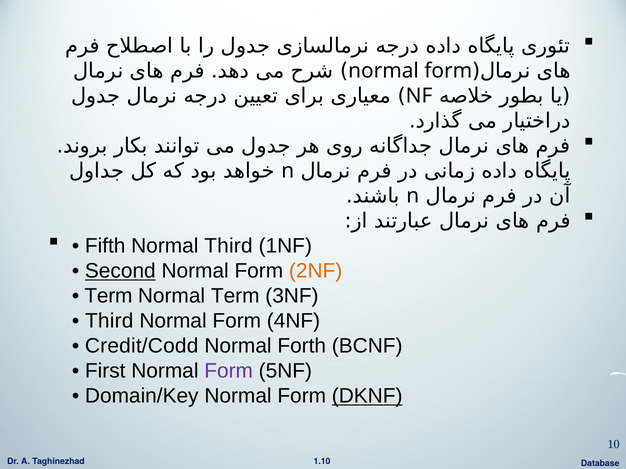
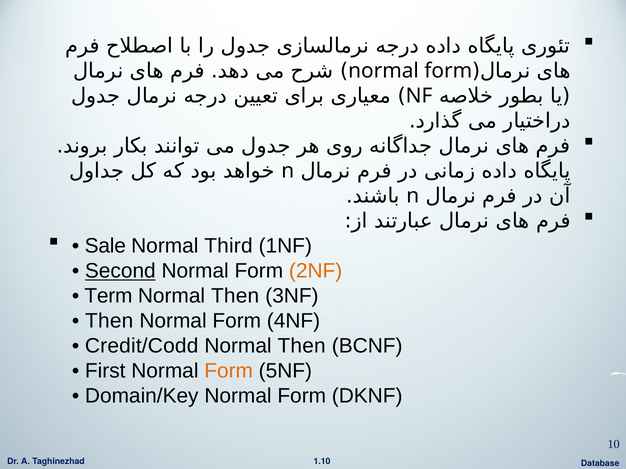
Fifth: Fifth -> Sale
Term at (235, 296): Term -> Then
Third at (109, 321): Third -> Then
Forth at (302, 346): Forth -> Then
Form at (229, 371) colour: purple -> orange
DKNF underline: present -> none
